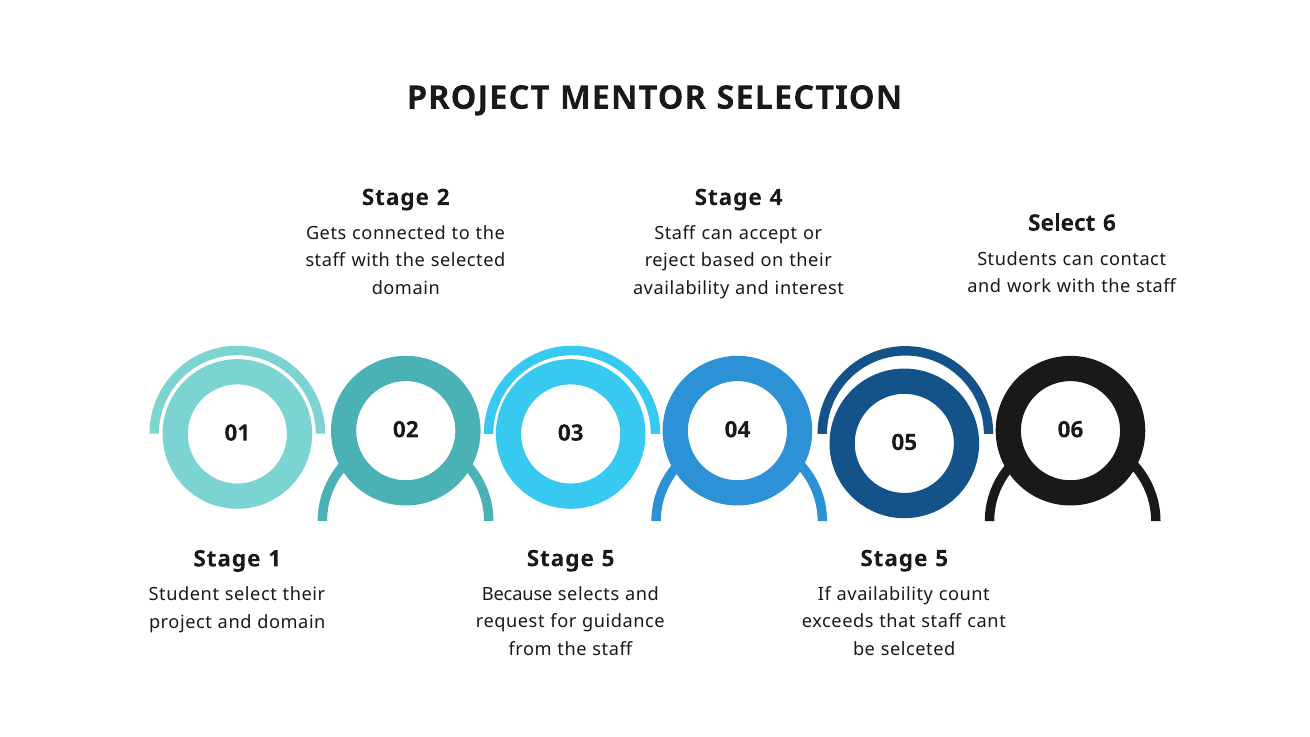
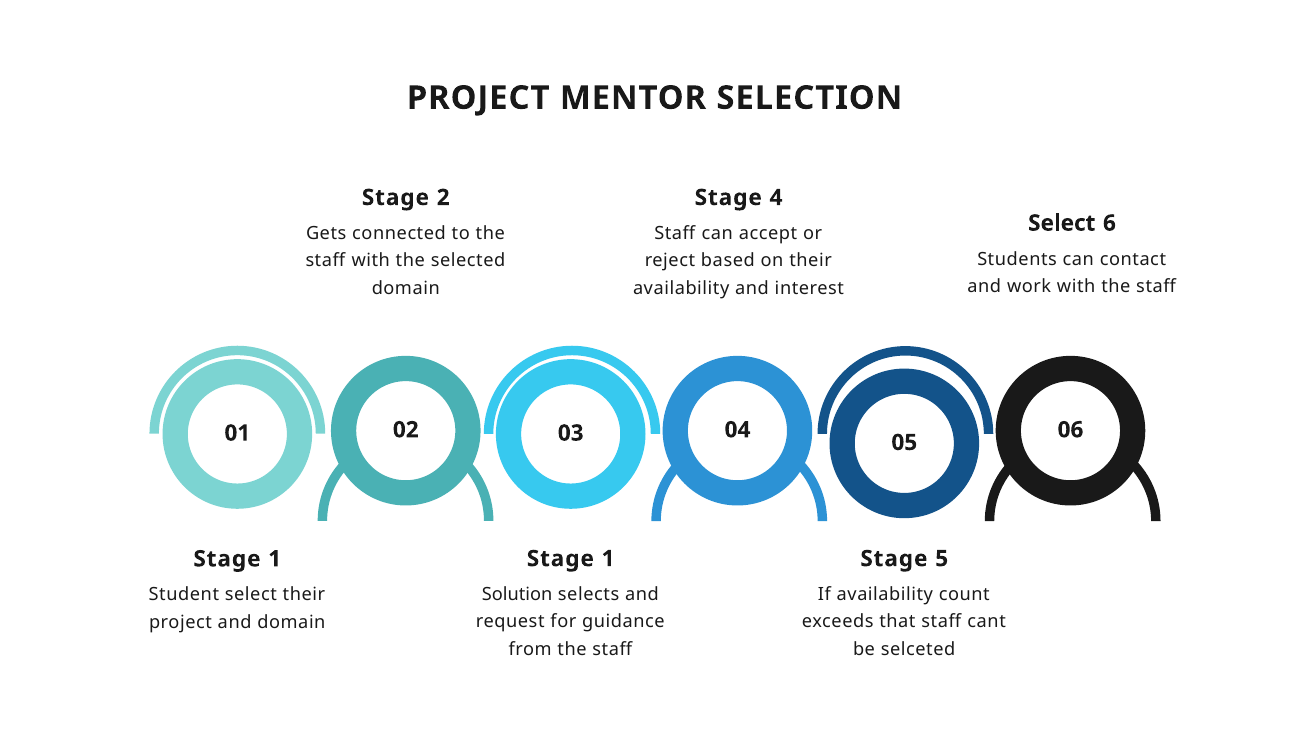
5 at (608, 559): 5 -> 1
Because: Because -> Solution
